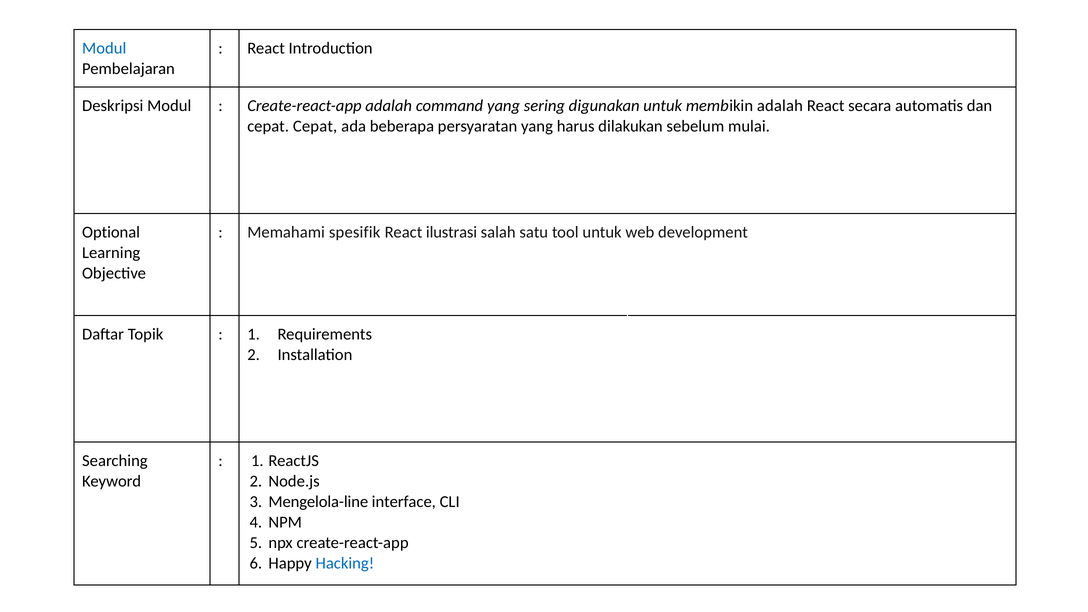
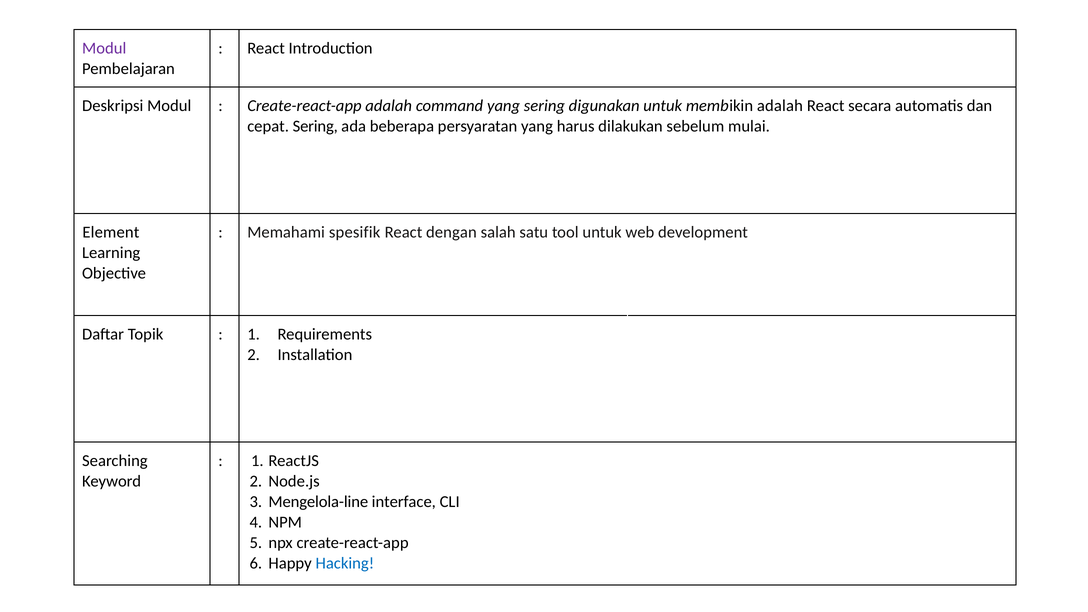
Modul at (104, 48) colour: blue -> purple
cepat Cepat: Cepat -> Sering
Optional: Optional -> Element
ilustrasi: ilustrasi -> dengan
